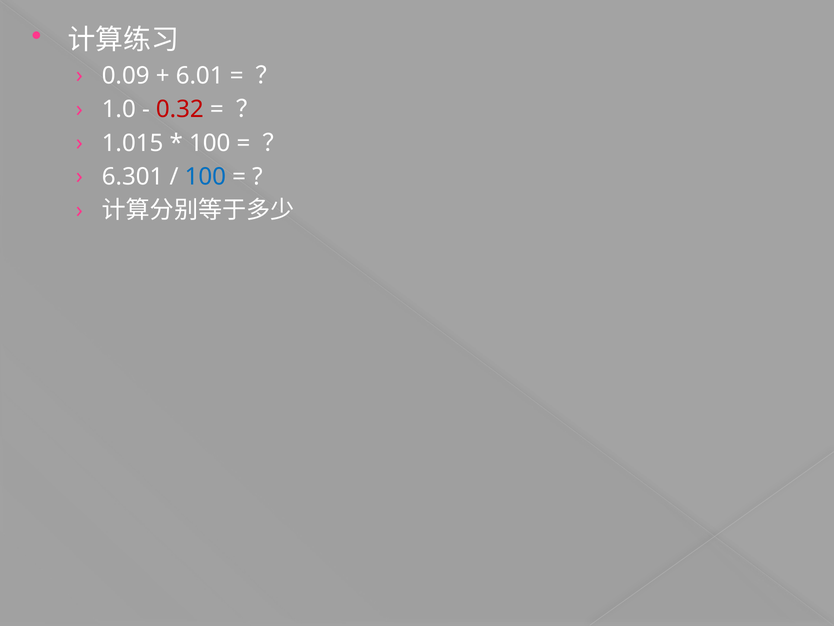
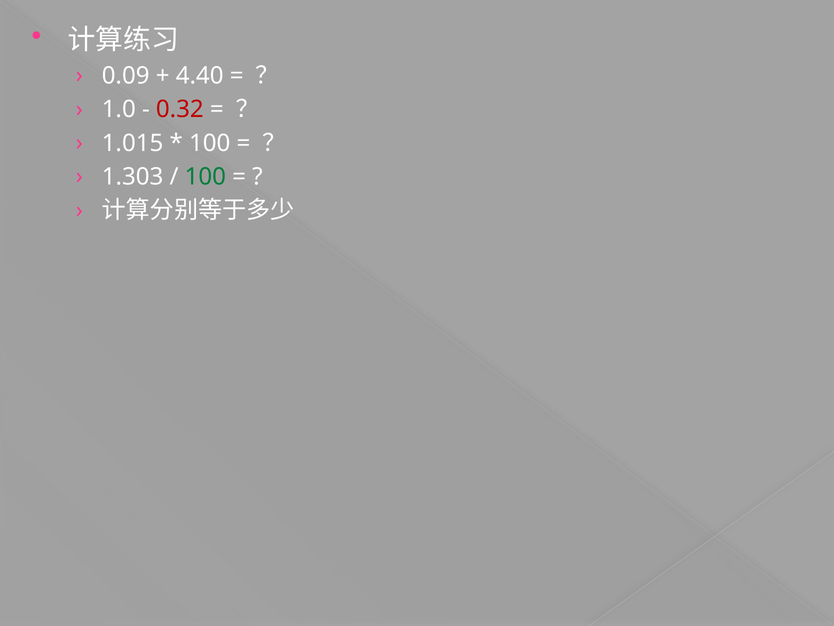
6.01: 6.01 -> 4.40
6.301: 6.301 -> 1.303
100 at (205, 177) colour: blue -> green
